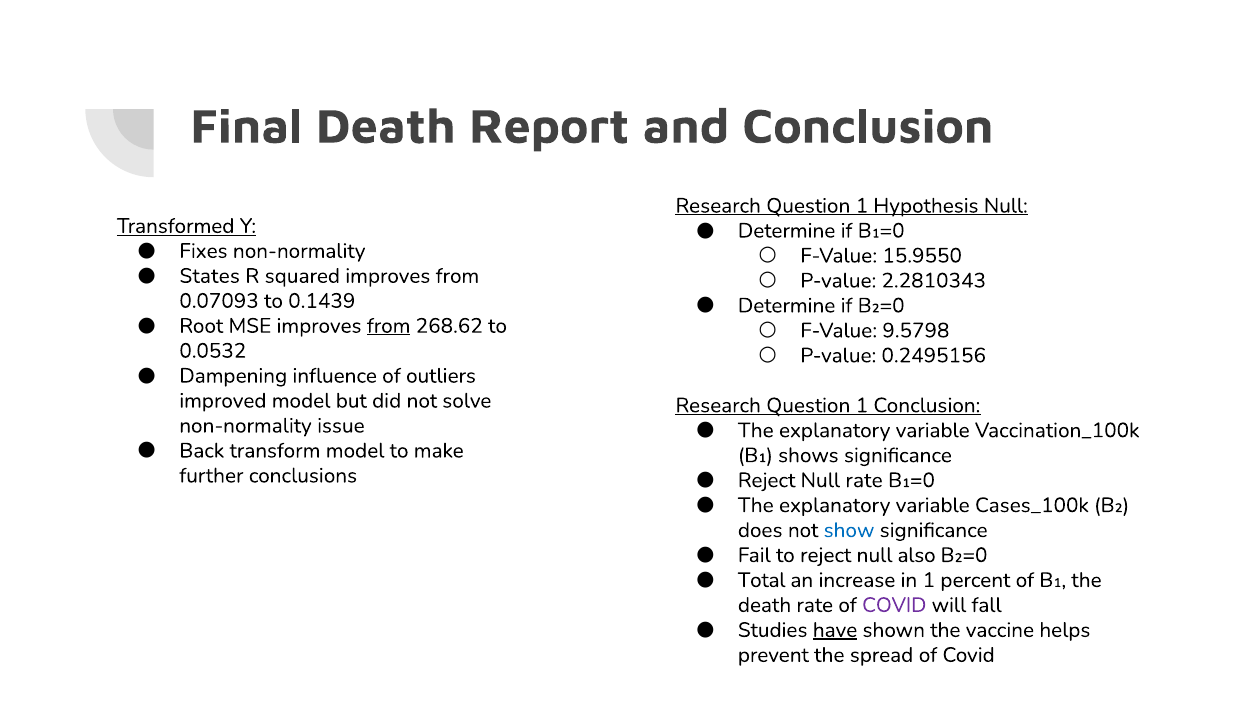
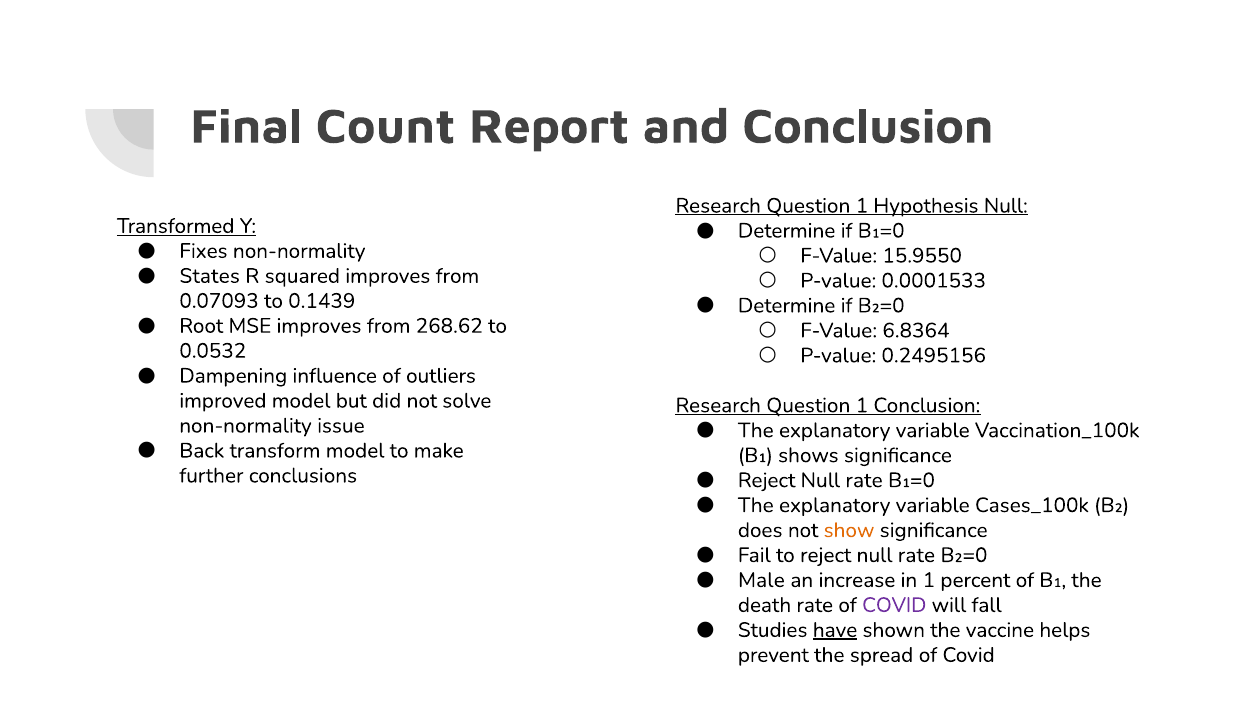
Final Death: Death -> Count
2.2810343: 2.2810343 -> 0.0001533
from at (389, 326) underline: present -> none
9.5798: 9.5798 -> 6.8364
show colour: blue -> orange
to reject null also: also -> rate
Total: Total -> Male
